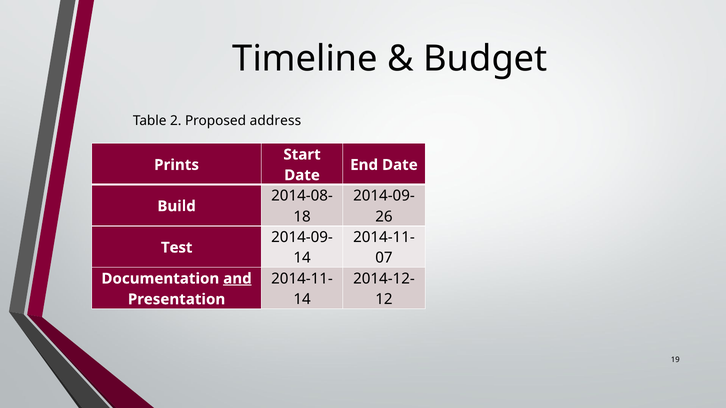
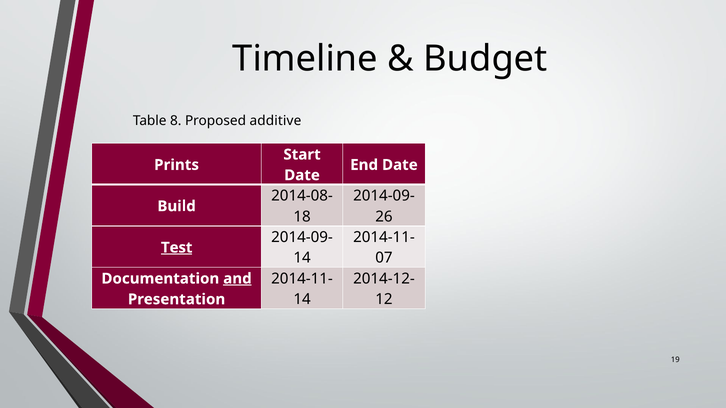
2: 2 -> 8
address: address -> additive
Test underline: none -> present
